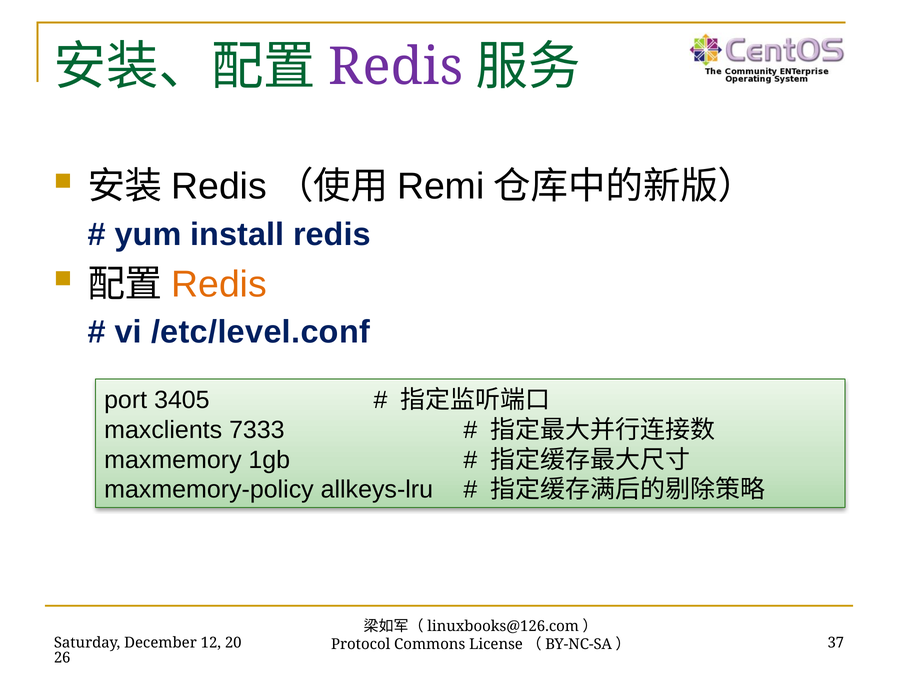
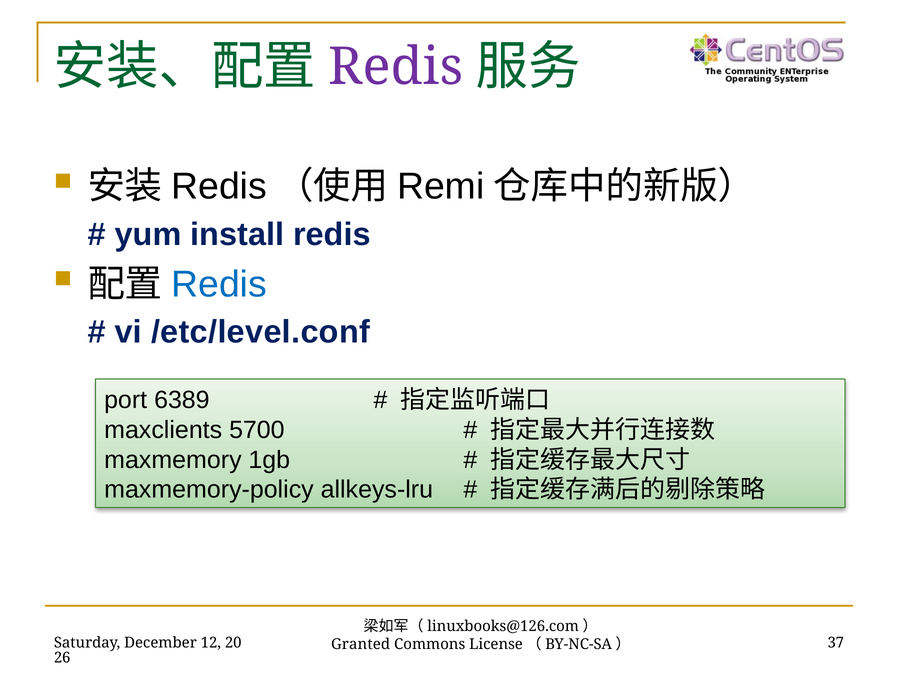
Redis at (219, 284) colour: orange -> blue
3405: 3405 -> 6389
7333: 7333 -> 5700
Protocol: Protocol -> Granted
